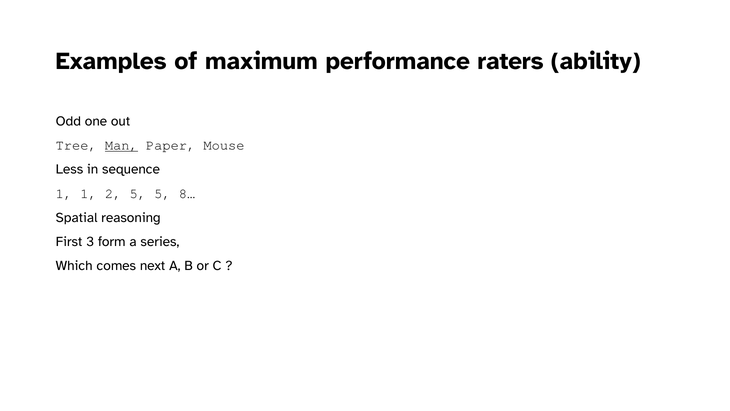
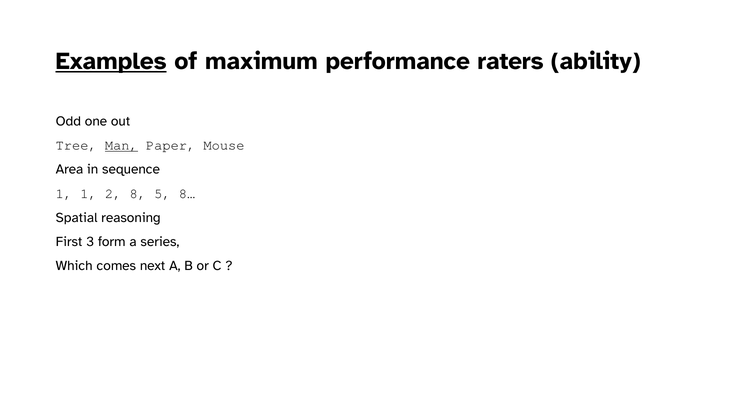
Examples underline: none -> present
Less: Less -> Area
2 5: 5 -> 8
